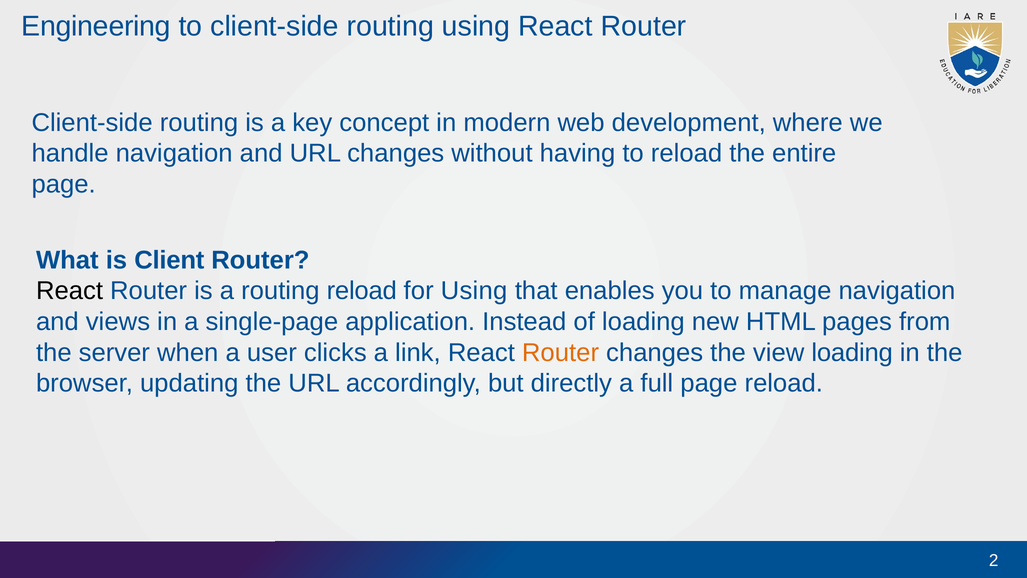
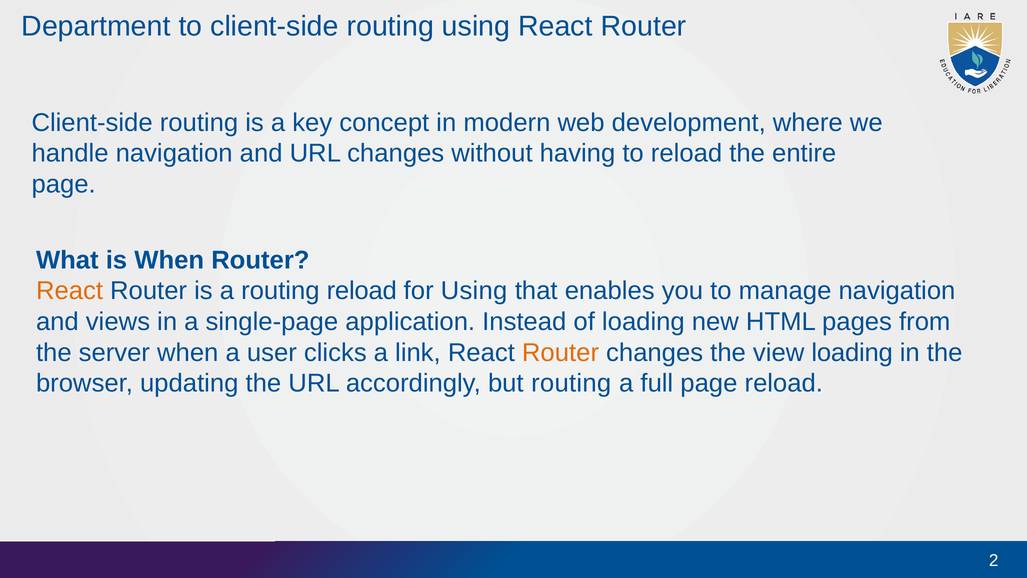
Engineering: Engineering -> Department
is Client: Client -> When
React at (70, 291) colour: black -> orange
but directly: directly -> routing
